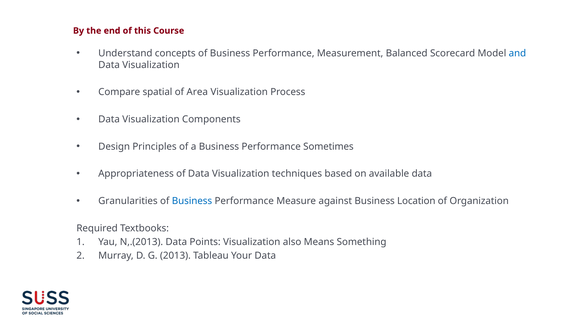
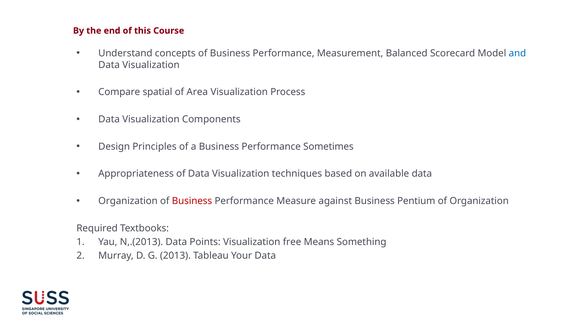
Granularities at (128, 201): Granularities -> Organization
Business at (192, 201) colour: blue -> red
Location: Location -> Pentium
also: also -> free
